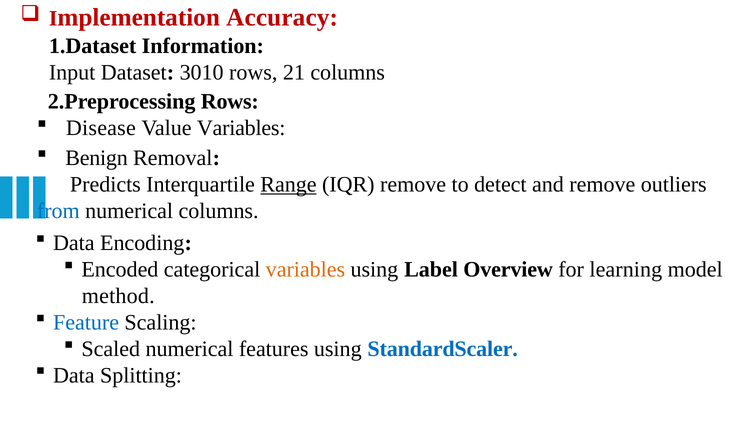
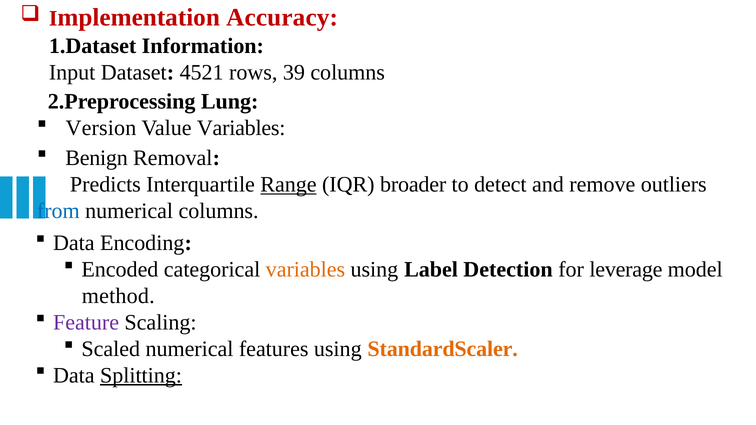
3010: 3010 -> 4521
21: 21 -> 39
2.Preprocessing Rows: Rows -> Lung
Disease: Disease -> Version
IQR remove: remove -> broader
Overview: Overview -> Detection
learning: learning -> leverage
Feature colour: blue -> purple
StandardScaler colour: blue -> orange
Splitting underline: none -> present
